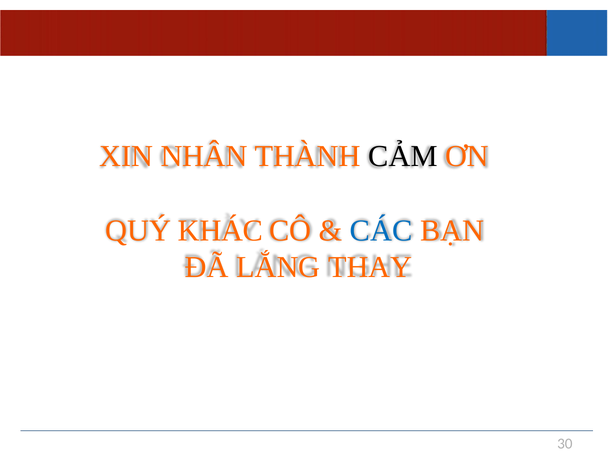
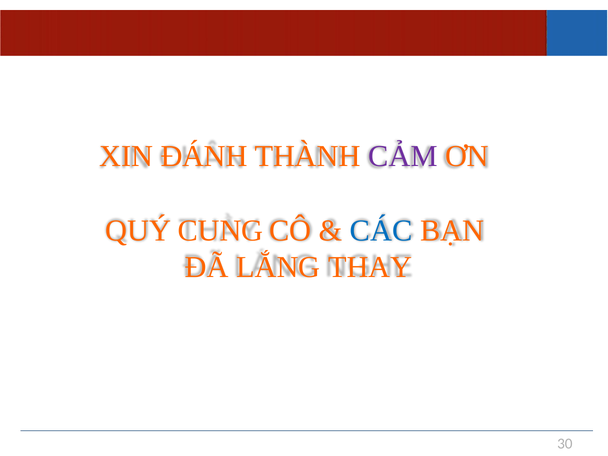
NHÂN: NHÂN -> ĐÁNH
CẢM colour: black -> purple
KHÁC: KHÁC -> CUNG
